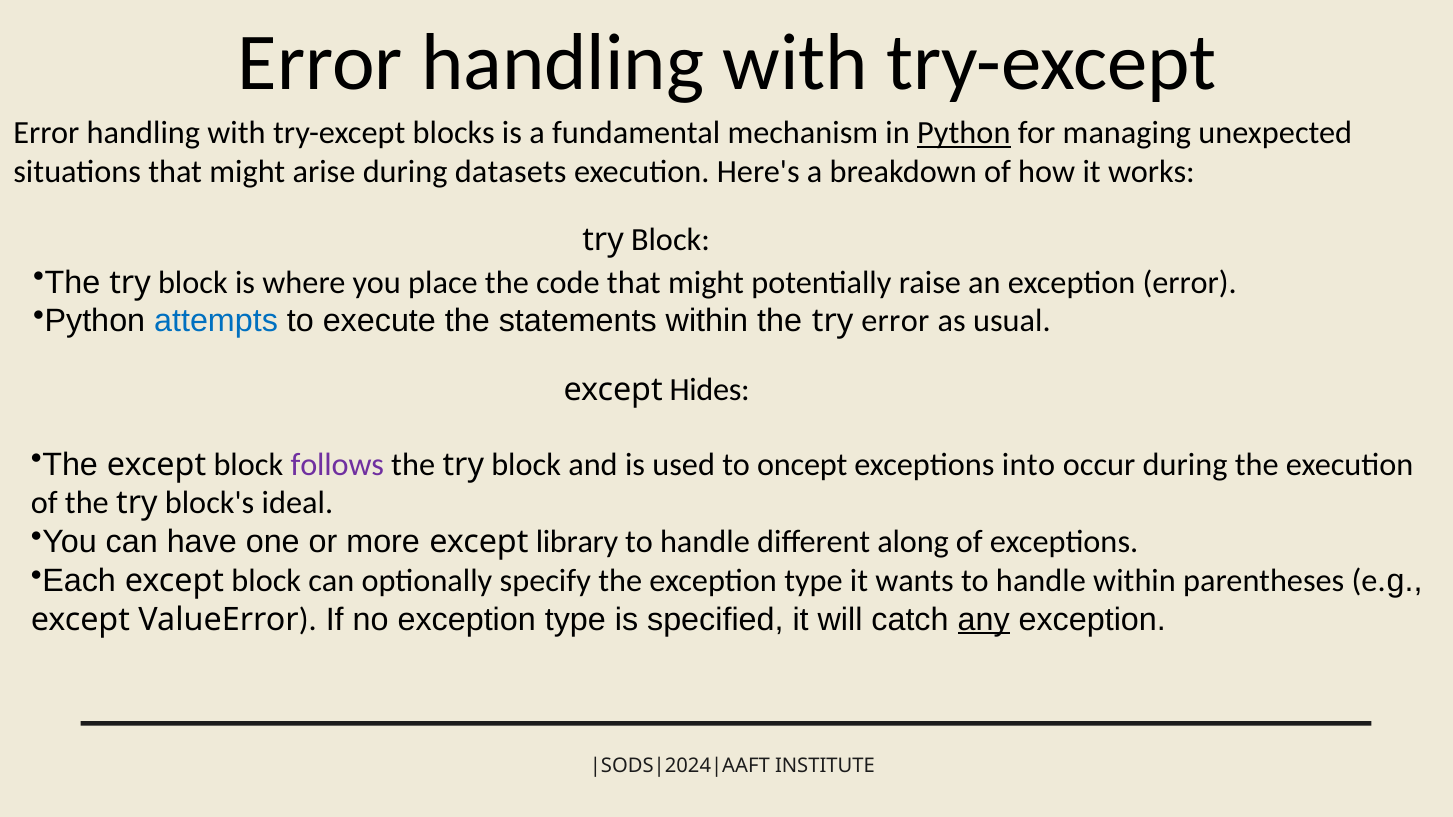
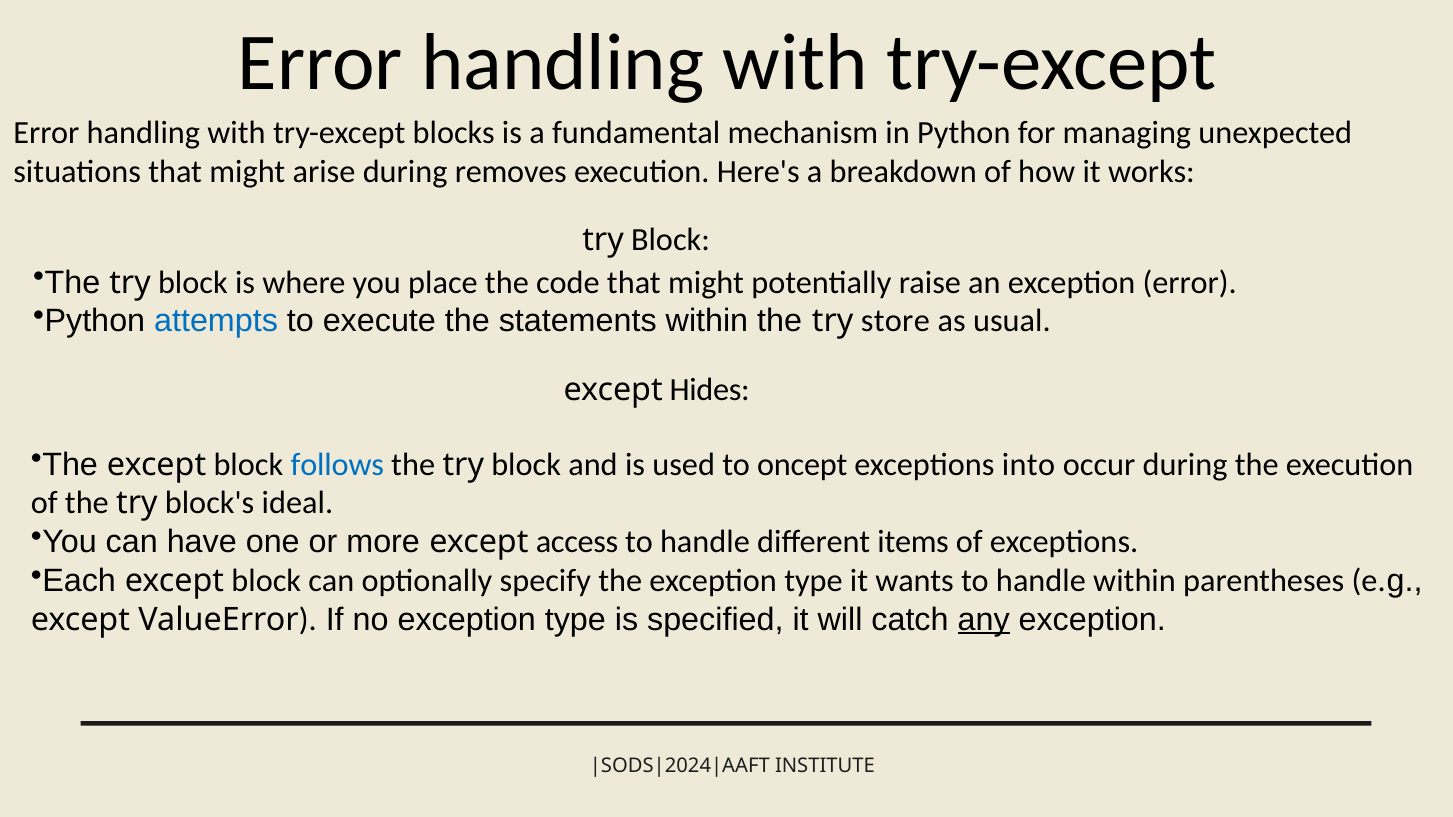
Python at (964, 133) underline: present -> none
datasets: datasets -> removes
try error: error -> store
follows colour: purple -> blue
library: library -> access
along: along -> items
